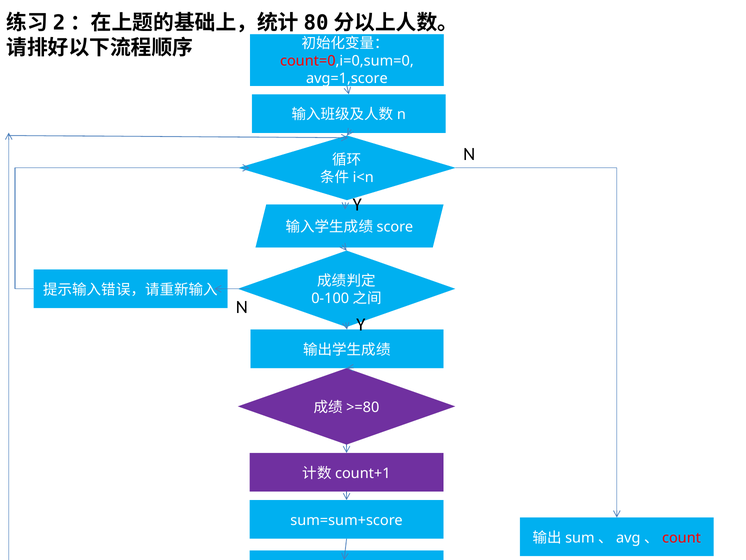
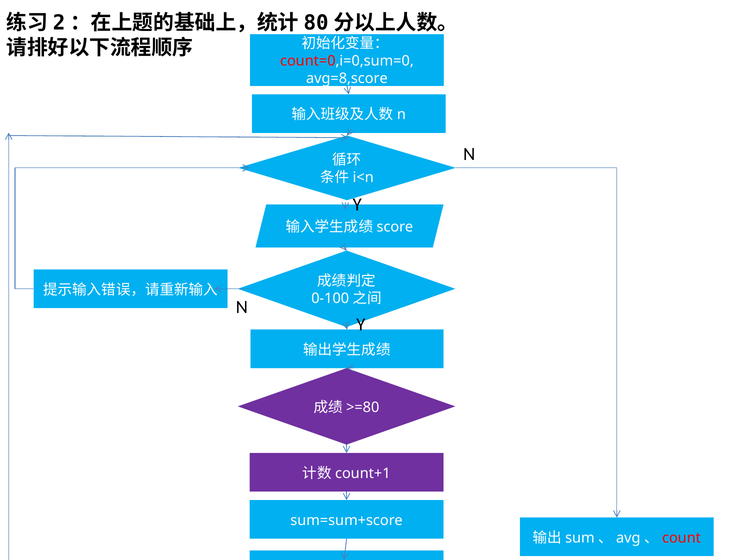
avg=1,score: avg=1,score -> avg=8,score
